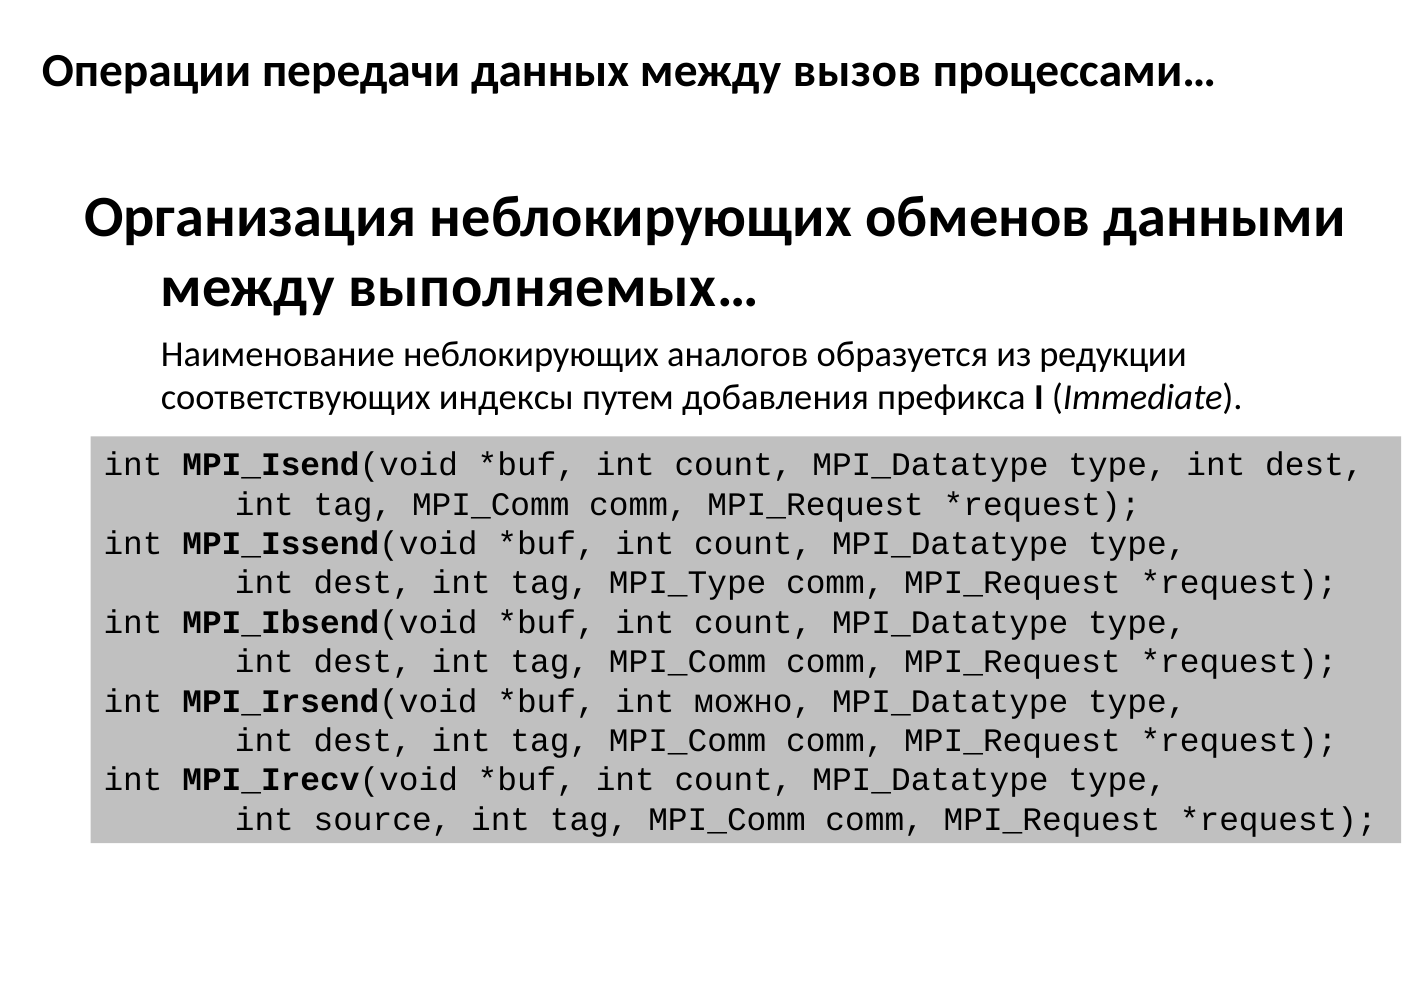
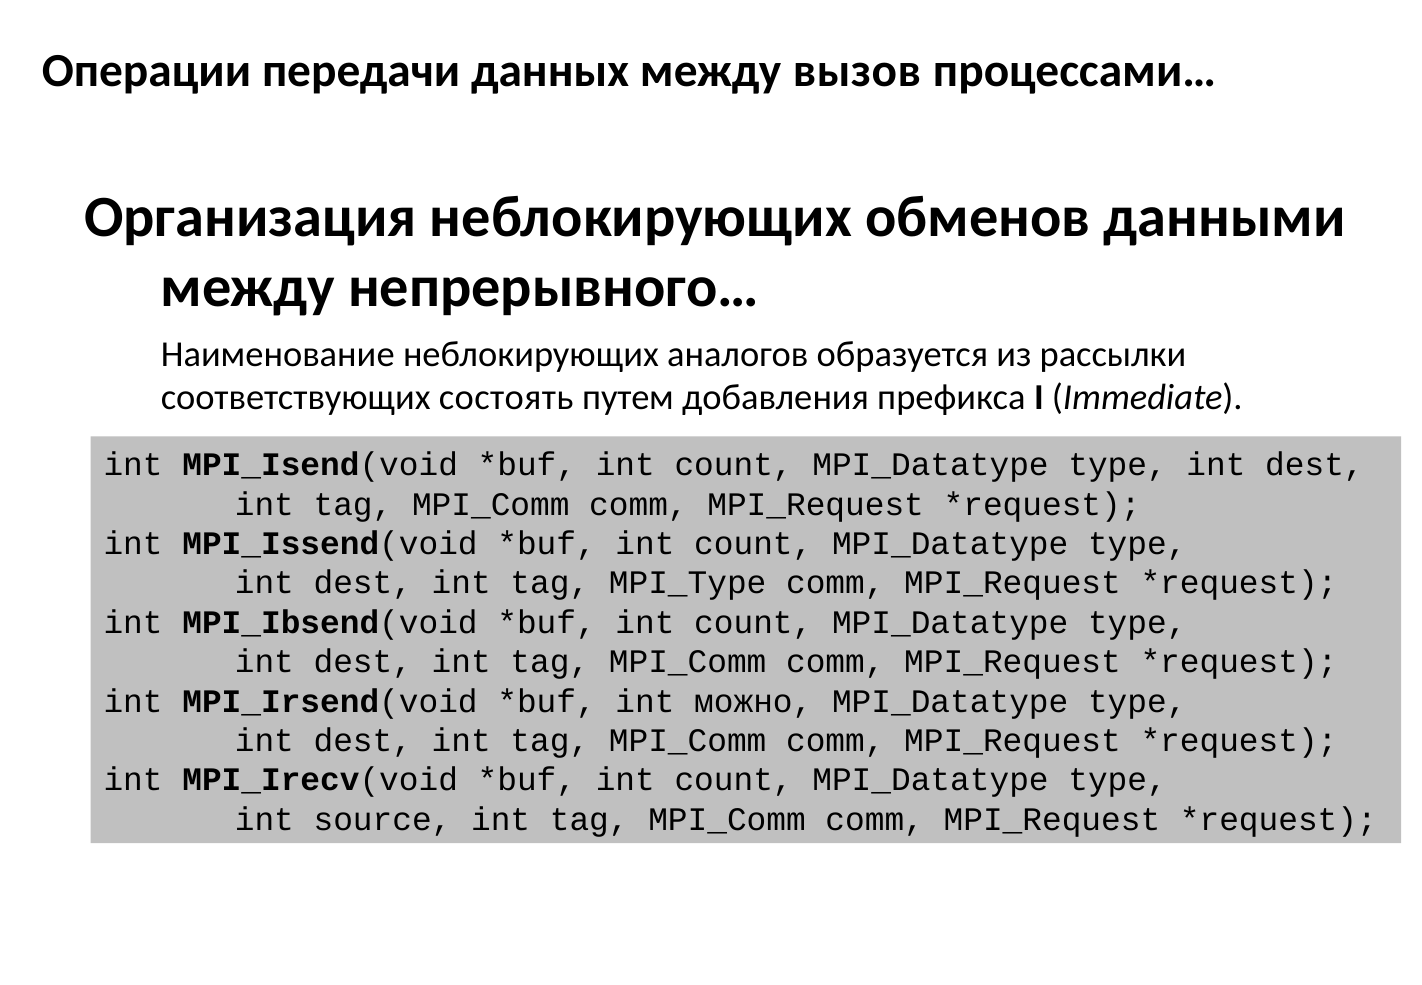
выполняемых…: выполняемых… -> непрерывного…
редукции: редукции -> рассылки
индексы: индексы -> состоять
